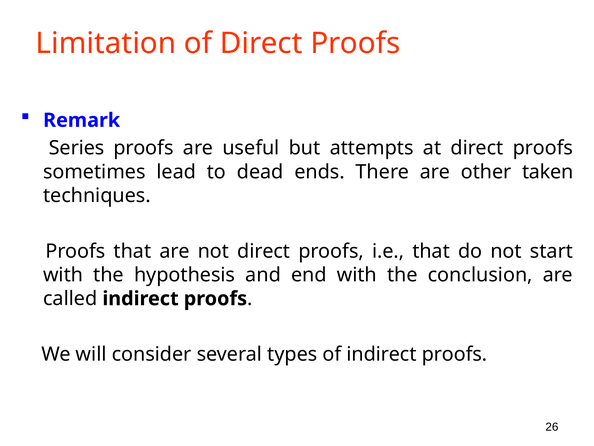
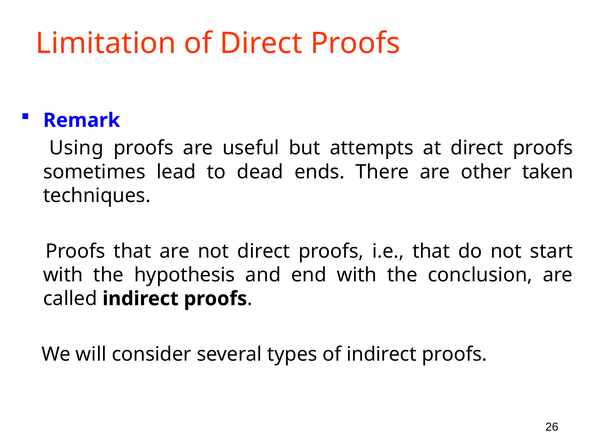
Series: Series -> Using
